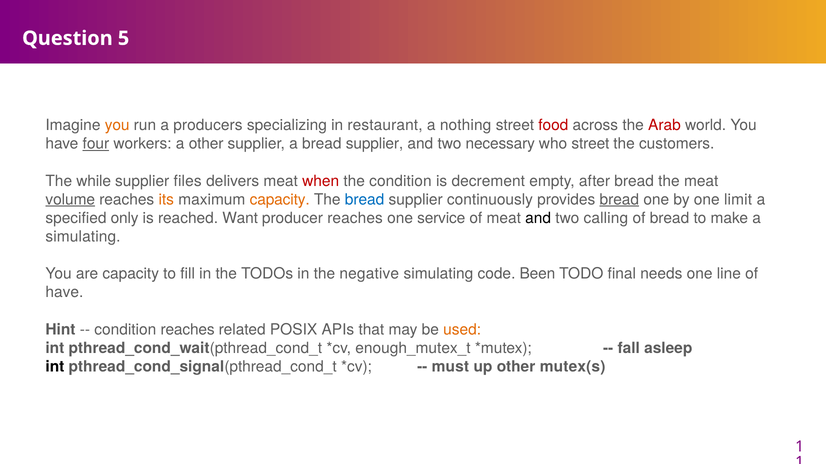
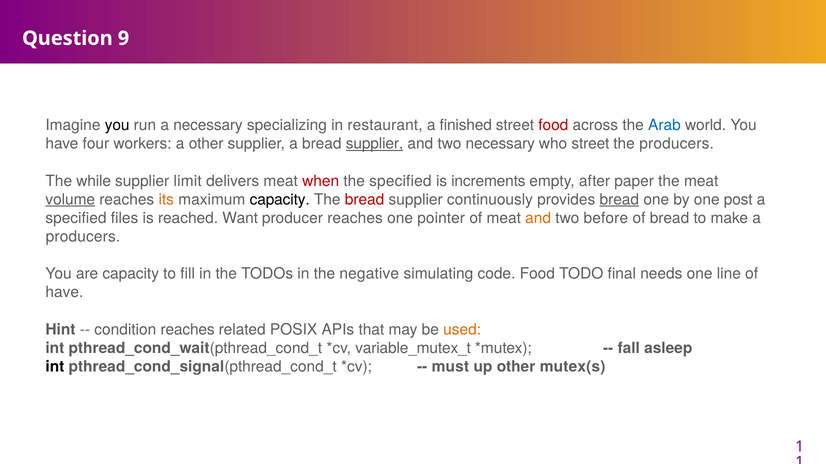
5: 5 -> 9
you at (117, 125) colour: orange -> black
a producers: producers -> necessary
nothing: nothing -> finished
Arab colour: red -> blue
four underline: present -> none
supplier at (375, 144) underline: none -> present
the customers: customers -> producers
files: files -> limit
the condition: condition -> specified
decrement: decrement -> increments
after bread: bread -> paper
capacity at (280, 200) colour: orange -> black
bread at (365, 200) colour: blue -> red
limit: limit -> post
only: only -> files
service: service -> pointer
and at (538, 218) colour: black -> orange
calling: calling -> before
simulating at (83, 237): simulating -> producers
code Been: Been -> Food
enough_mutex_t: enough_mutex_t -> variable_mutex_t
